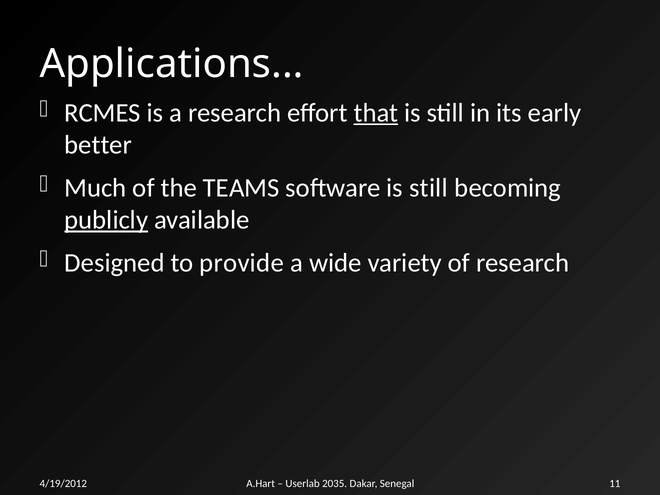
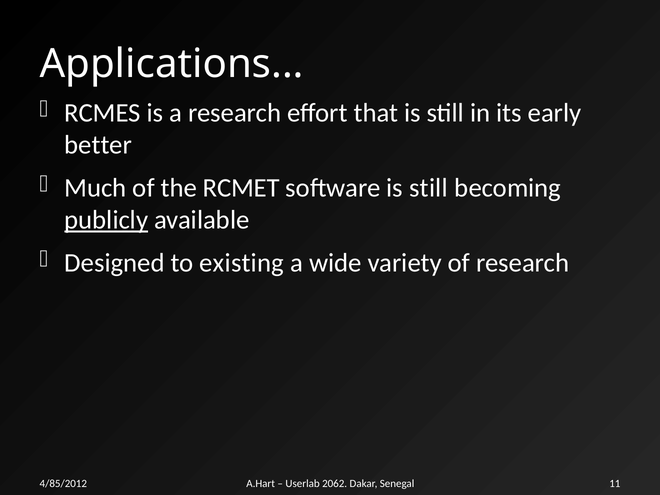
that underline: present -> none
TEAMS: TEAMS -> RCMET
provide: provide -> existing
4/19/2012: 4/19/2012 -> 4/85/2012
2035: 2035 -> 2062
